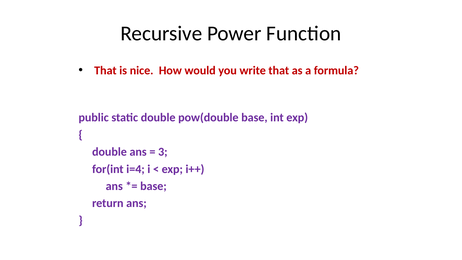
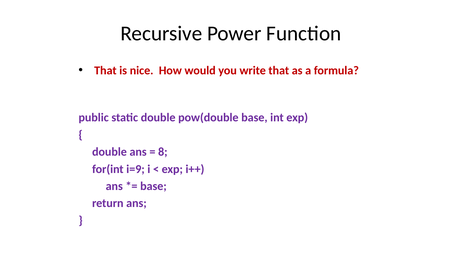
3: 3 -> 8
i=4: i=4 -> i=9
